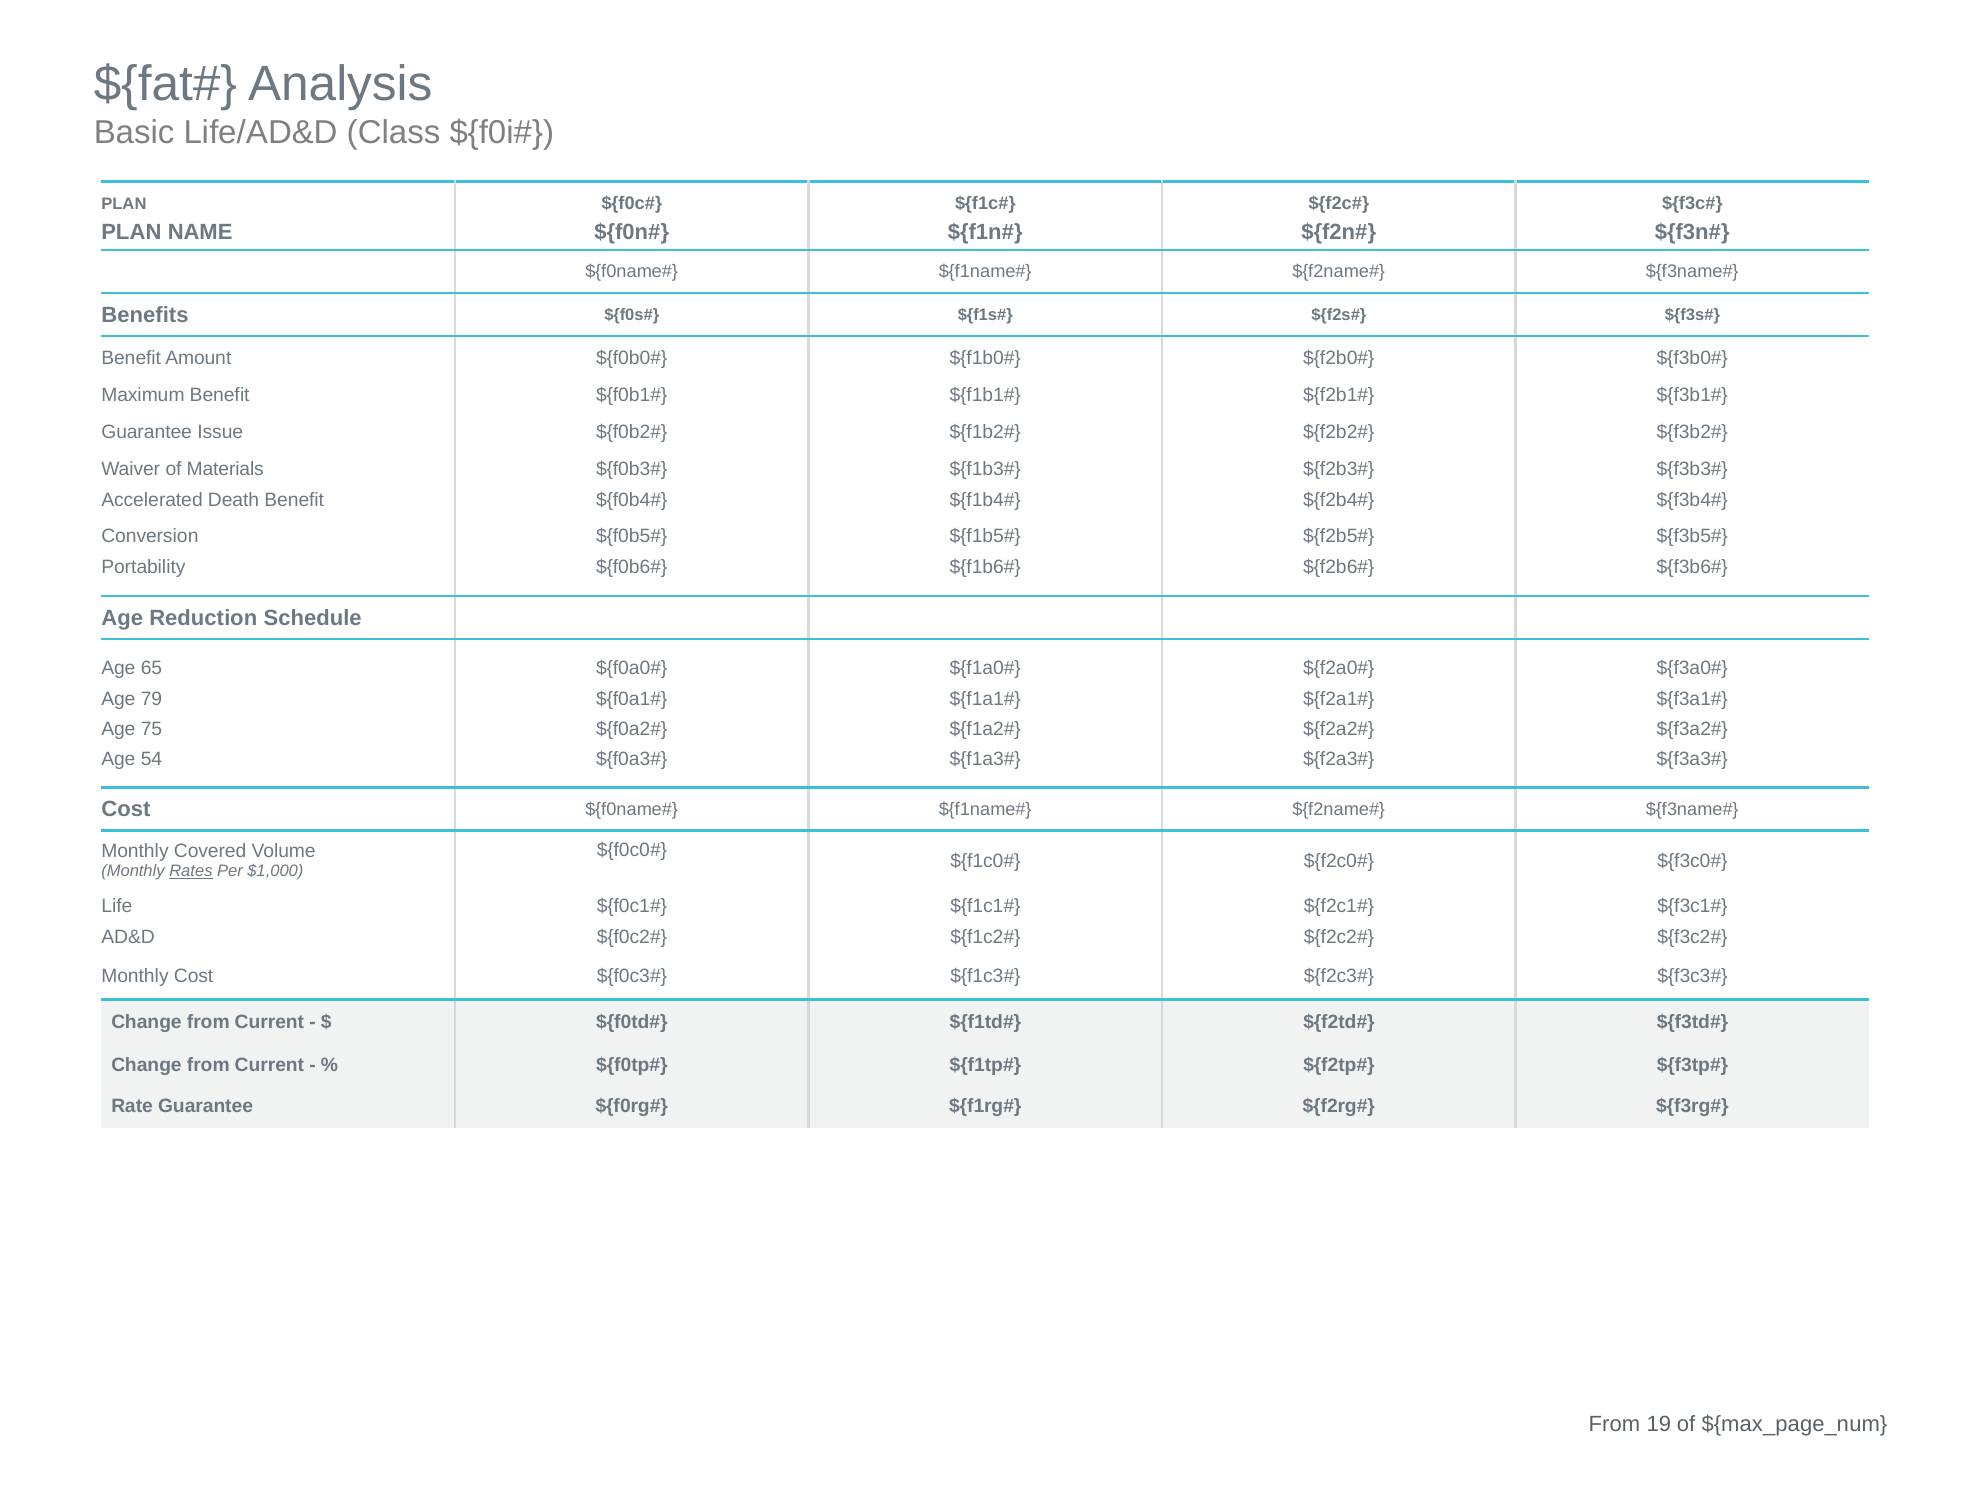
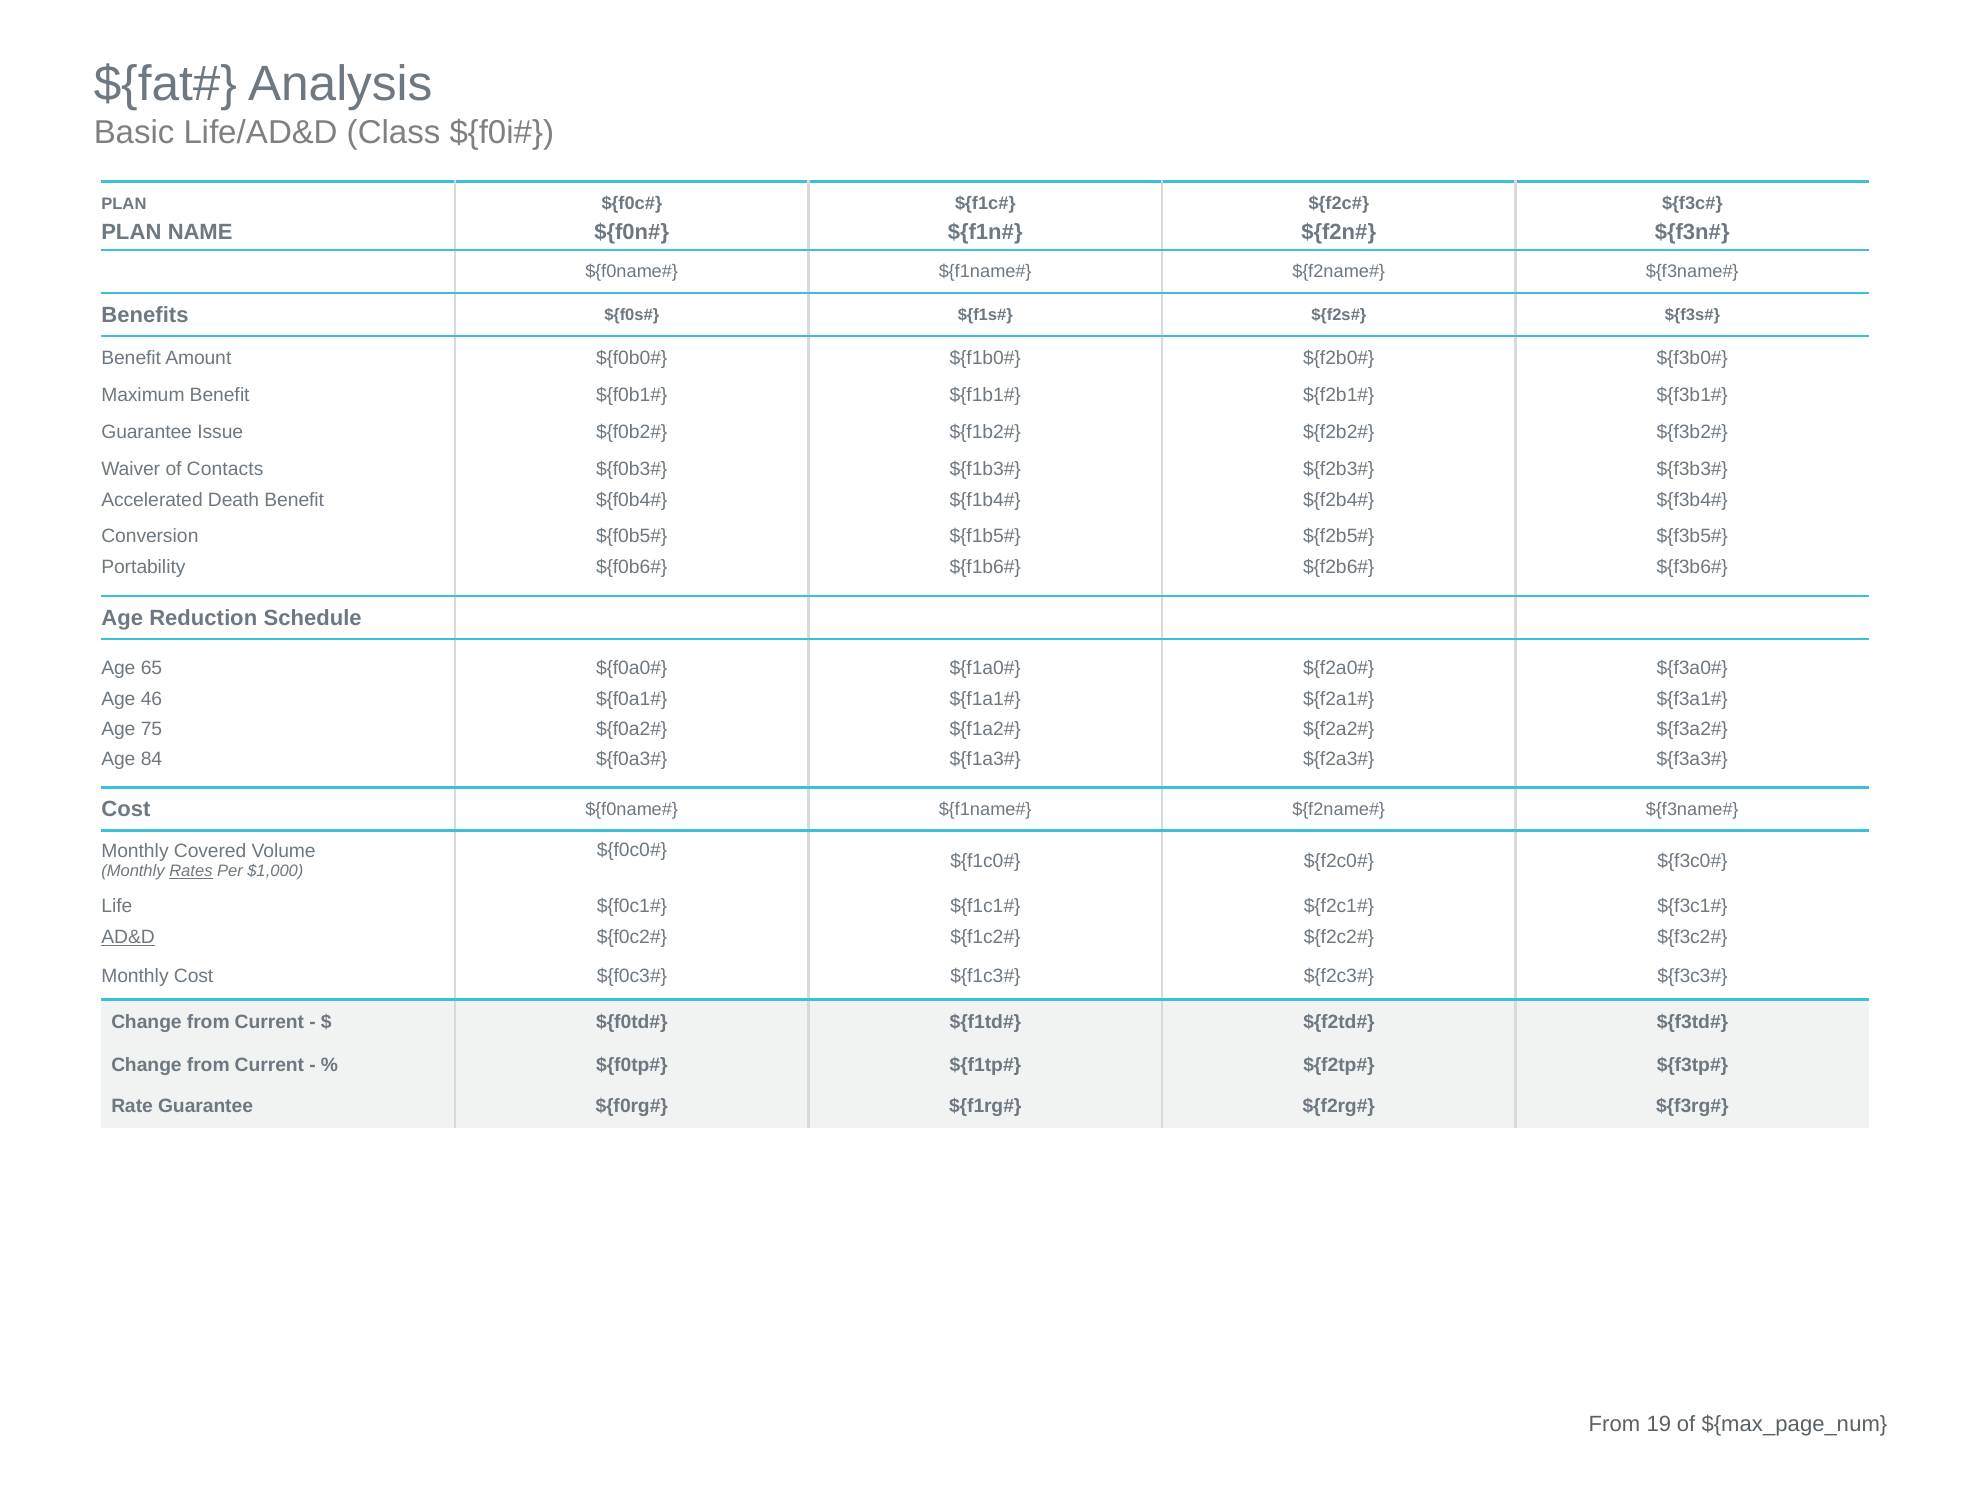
Materials: Materials -> Contacts
79: 79 -> 46
54: 54 -> 84
AD&D underline: none -> present
